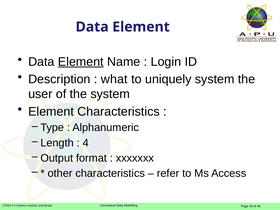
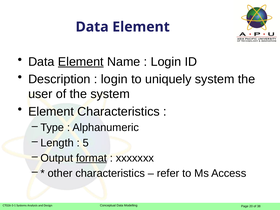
what at (114, 79): what -> login
4: 4 -> 5
format underline: none -> present
